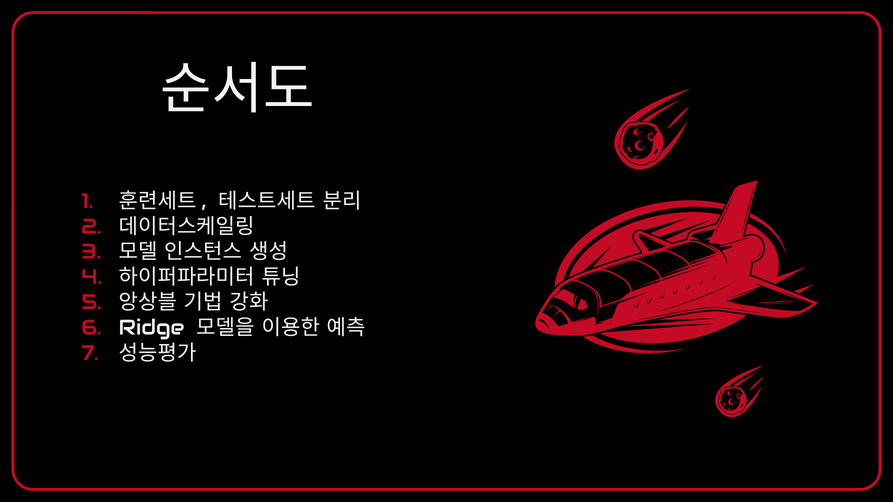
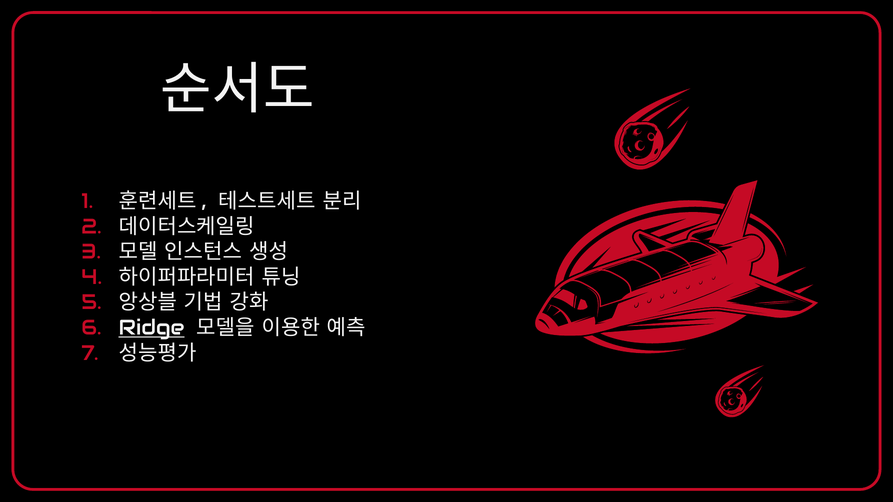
Ridge underline: none -> present
